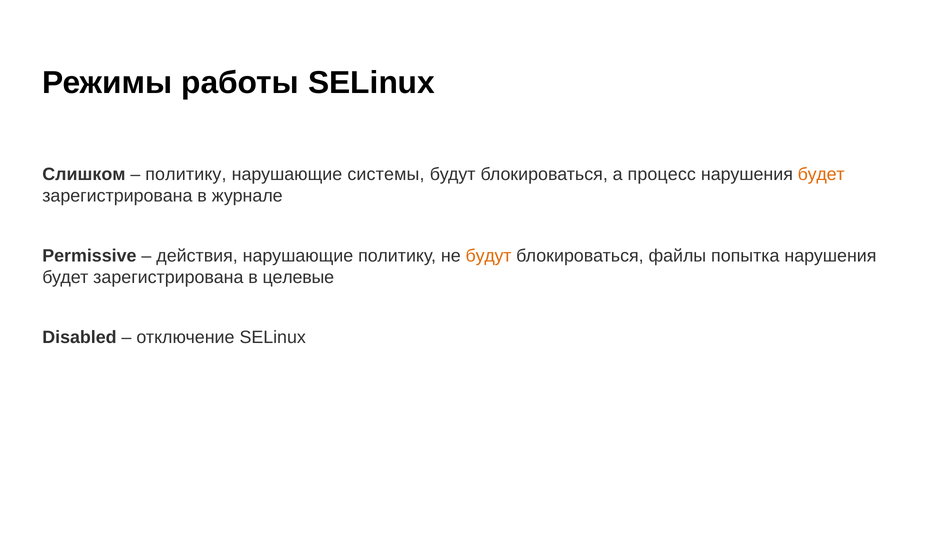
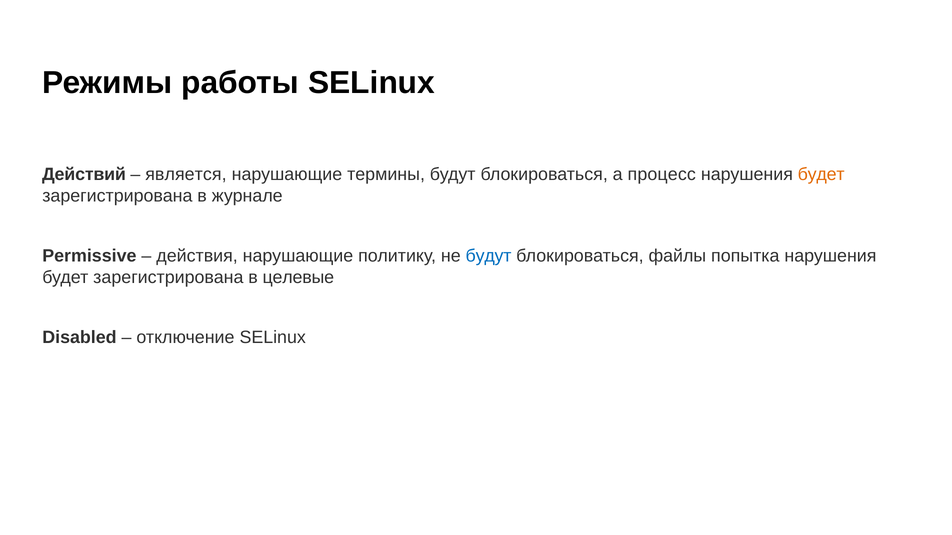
Слишком: Слишком -> Действий
политику at (186, 174): политику -> является
системы: системы -> термины
будут at (489, 256) colour: orange -> blue
